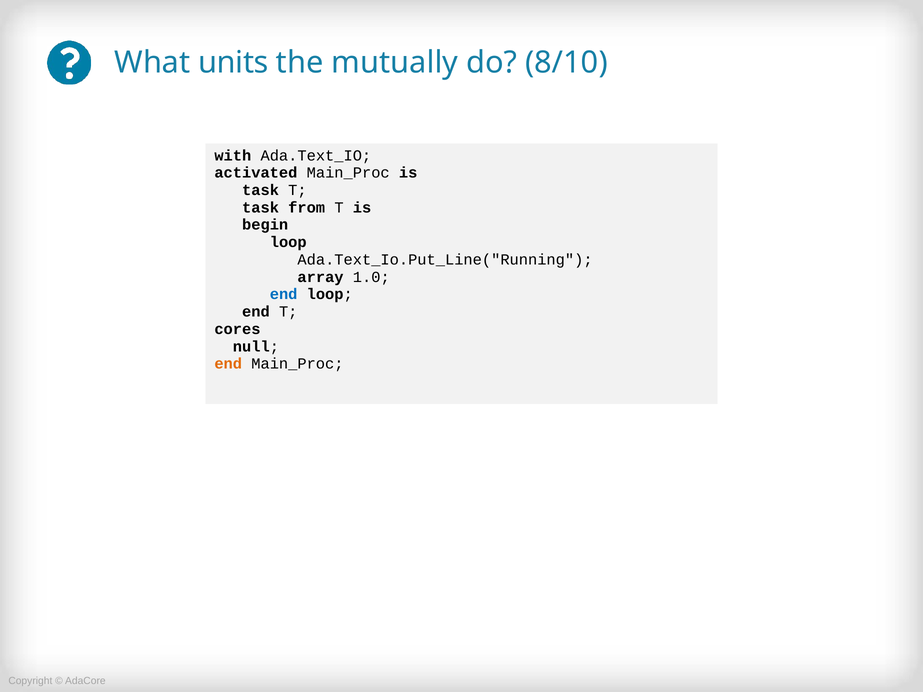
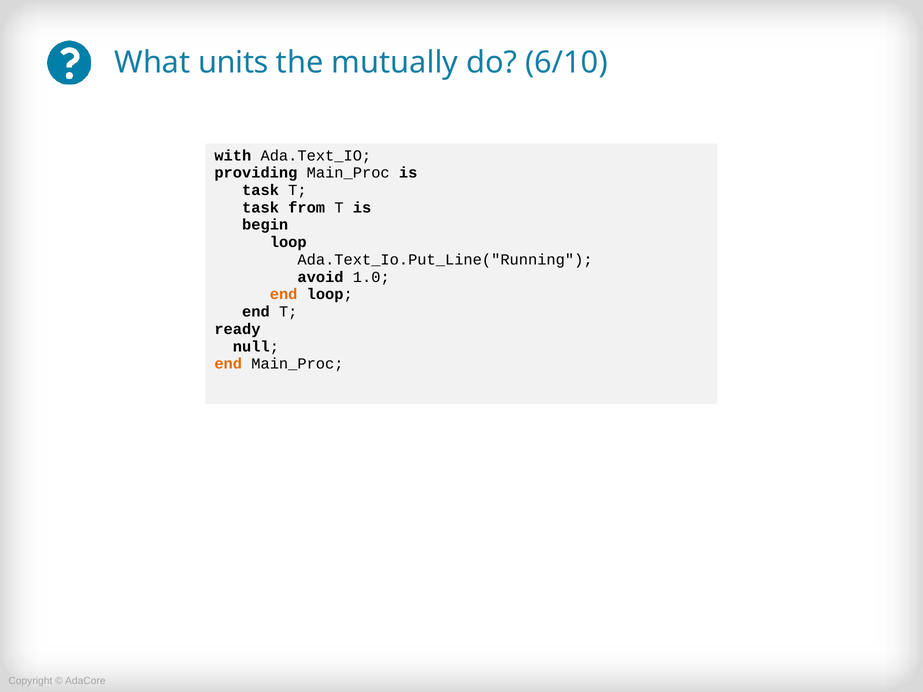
8/10: 8/10 -> 6/10
activated: activated -> providing
array: array -> avoid
end at (284, 294) colour: blue -> orange
cores: cores -> ready
